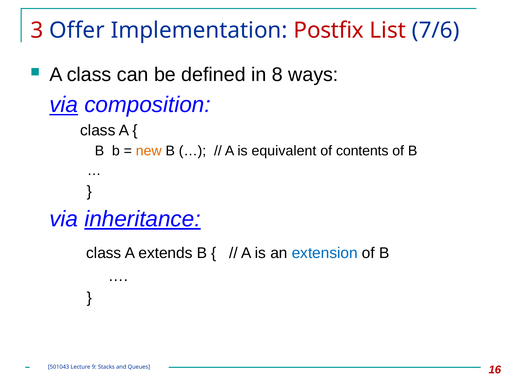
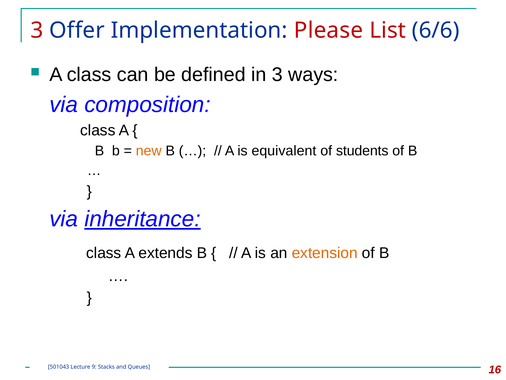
Postfix: Postfix -> Please
7/6: 7/6 -> 6/6
in 8: 8 -> 3
via at (64, 105) underline: present -> none
contents: contents -> students
extension colour: blue -> orange
